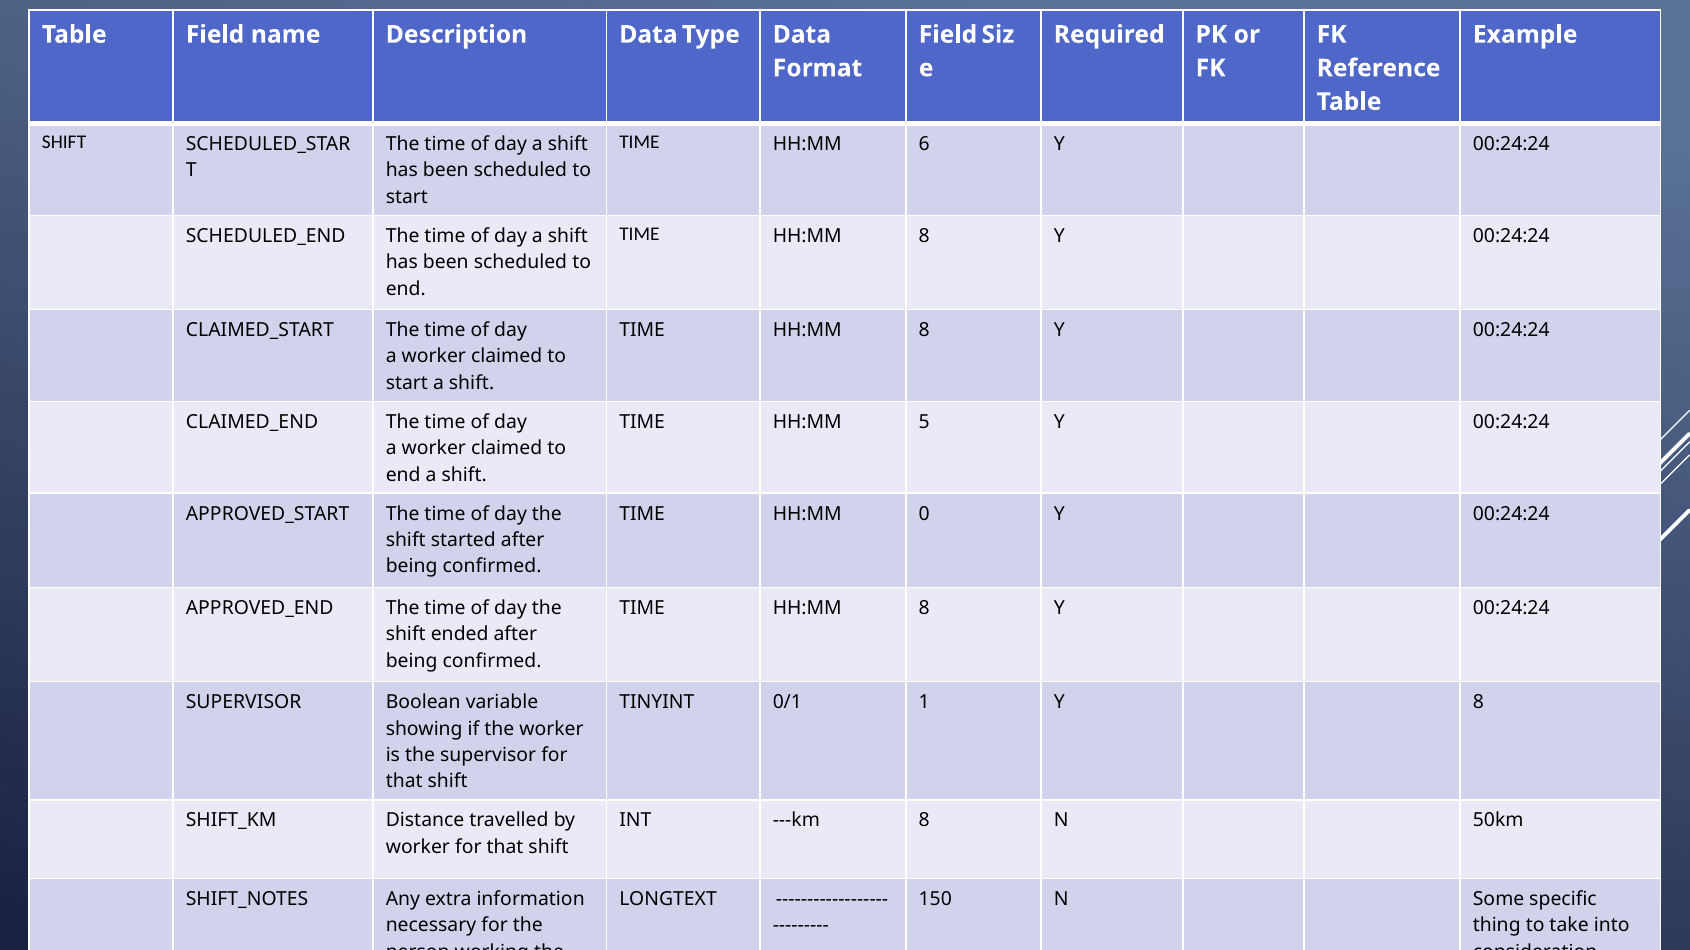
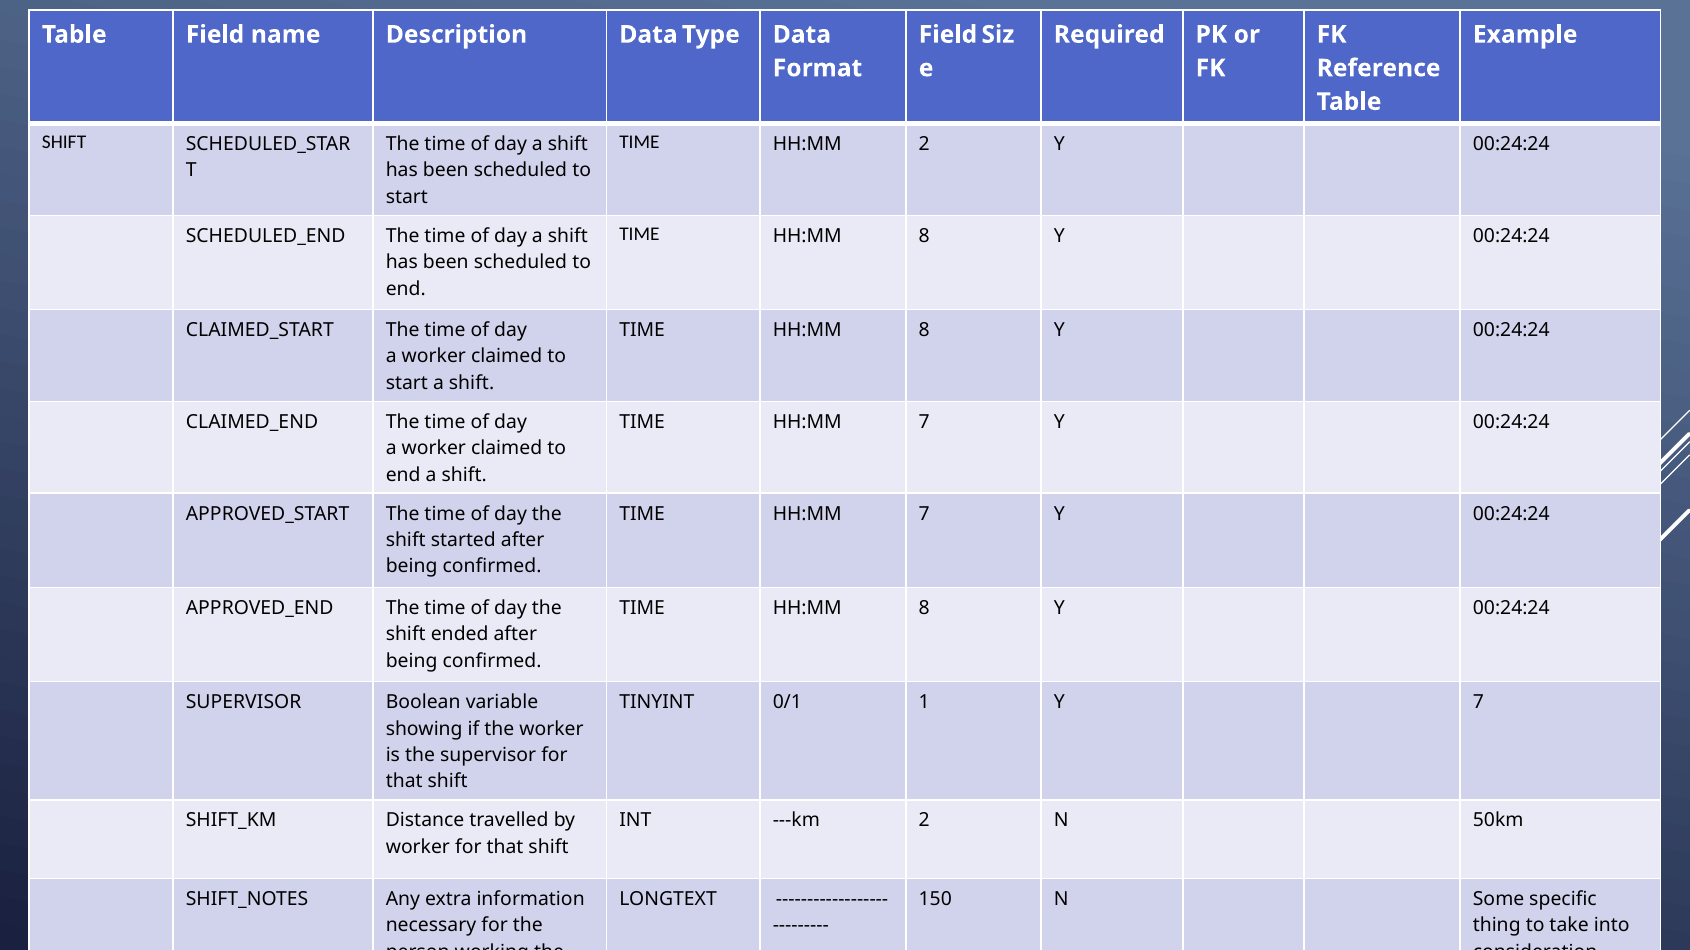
HH:MM 6: 6 -> 2
5 at (924, 422): 5 -> 7
0 at (924, 514): 0 -> 7
Y 8: 8 -> 7
---km 8: 8 -> 2
